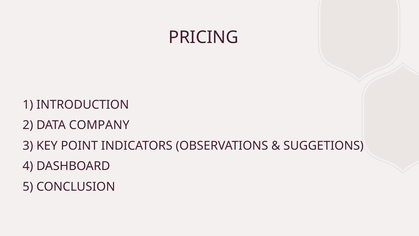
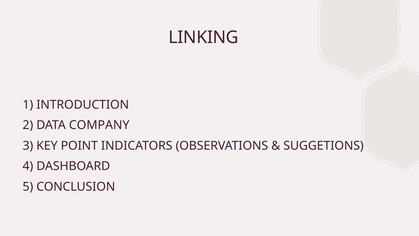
PRICING: PRICING -> LINKING
